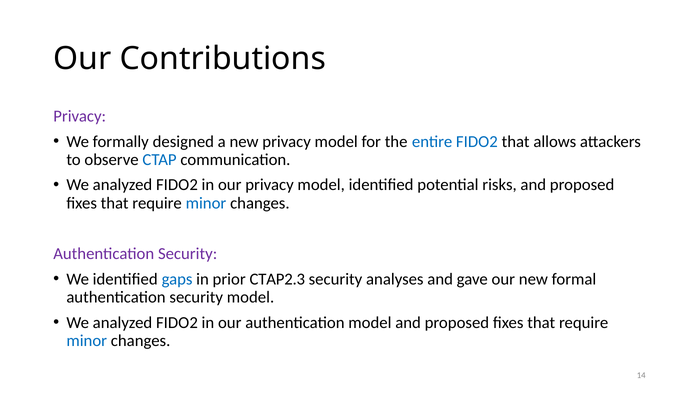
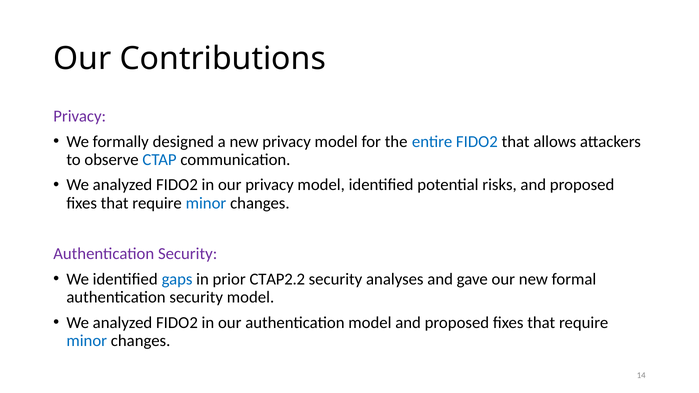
CTAP2.3: CTAP2.3 -> CTAP2.2
